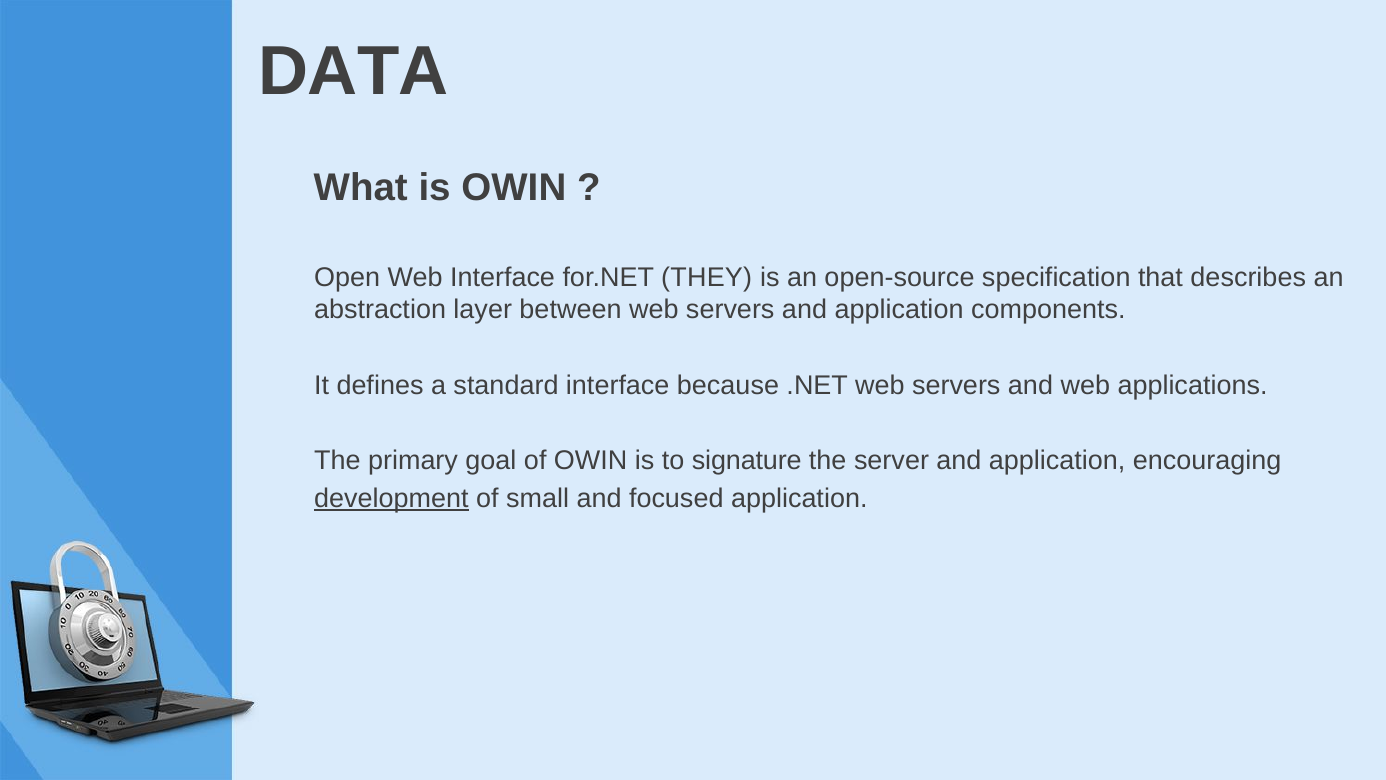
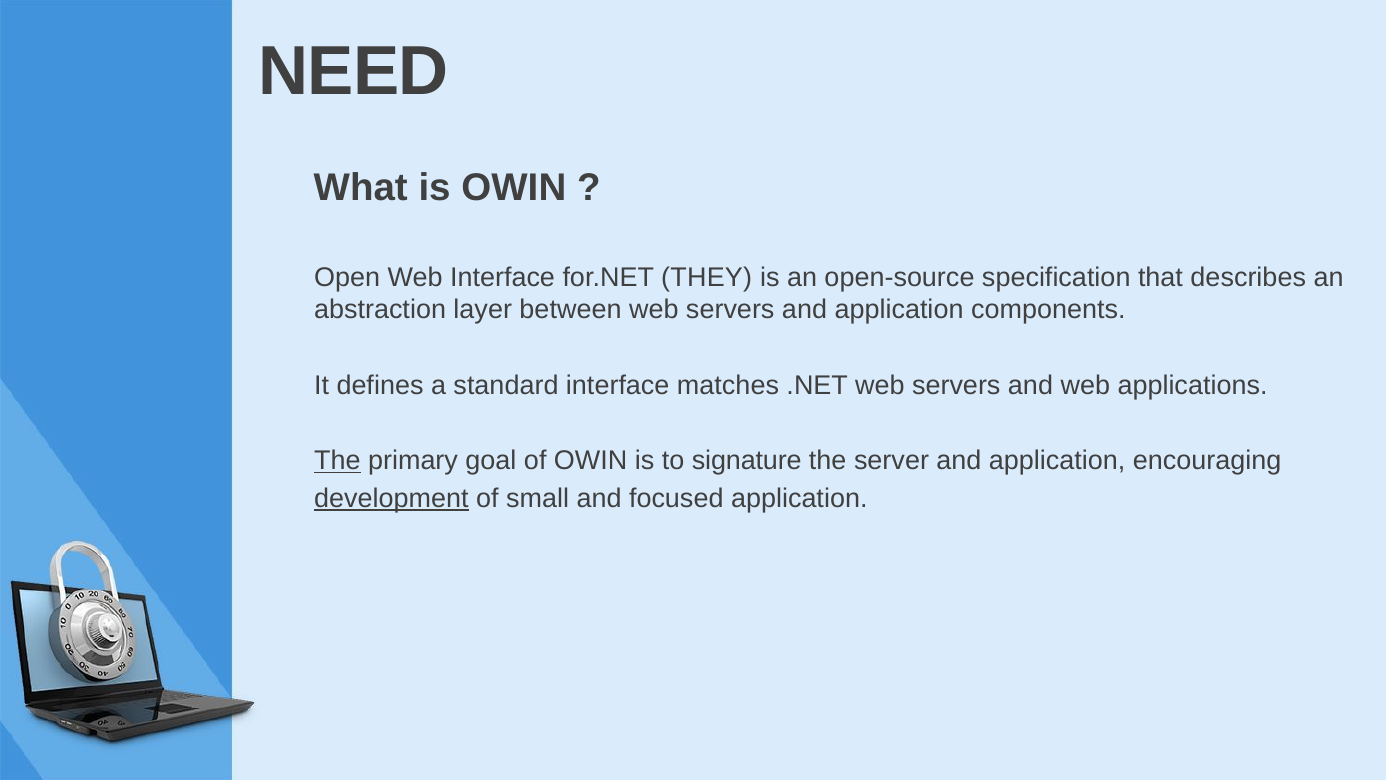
DATA: DATA -> NEED
because: because -> matches
The at (337, 461) underline: none -> present
